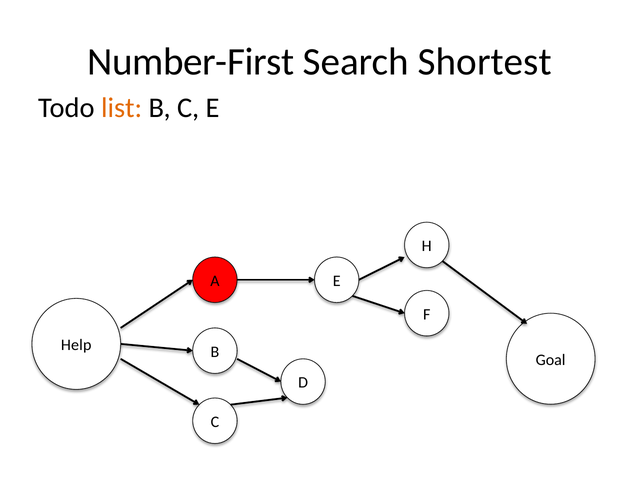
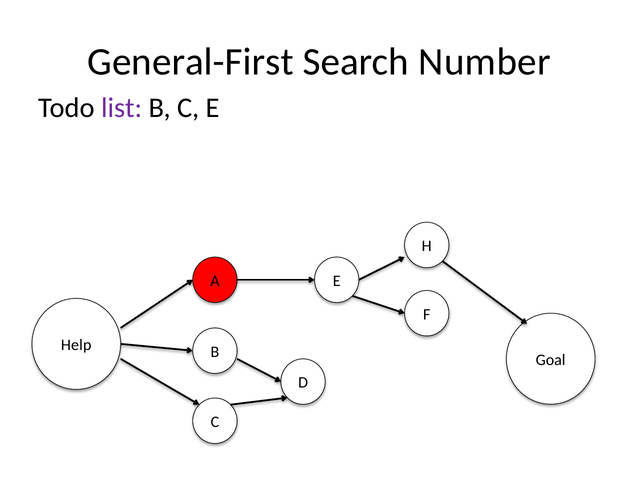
Number-First: Number-First -> General-First
Shortest: Shortest -> Number
list colour: orange -> purple
